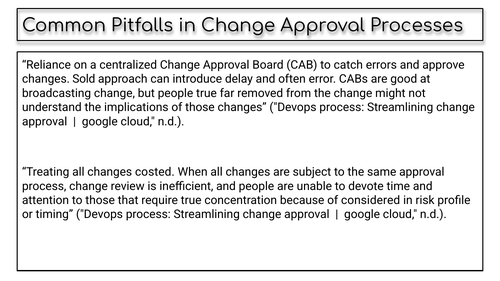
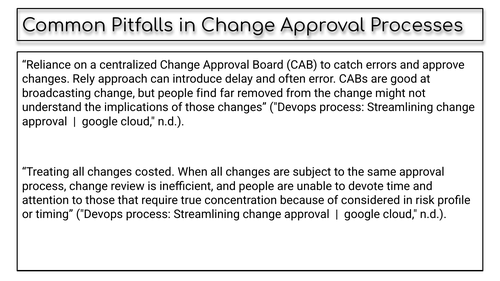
Sold: Sold -> Rely
people true: true -> find
